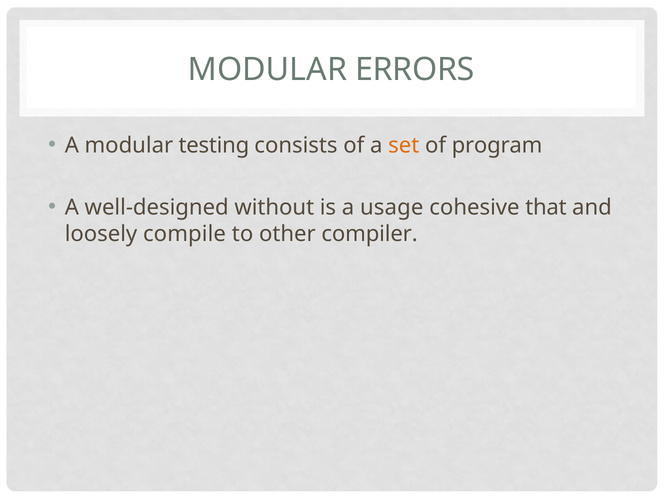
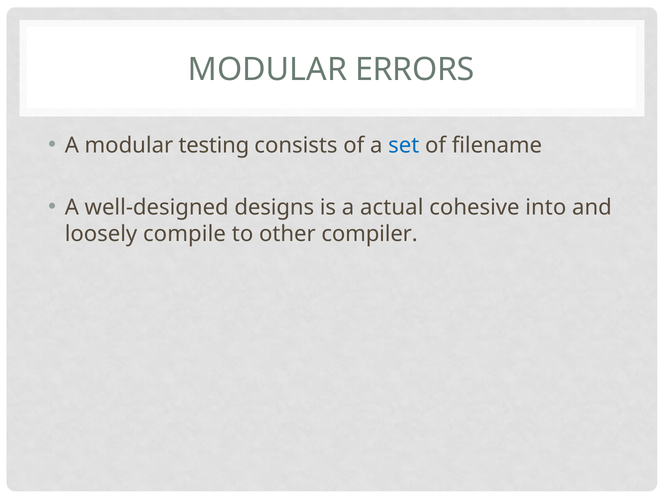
set colour: orange -> blue
program: program -> filename
without: without -> designs
usage: usage -> actual
that: that -> into
